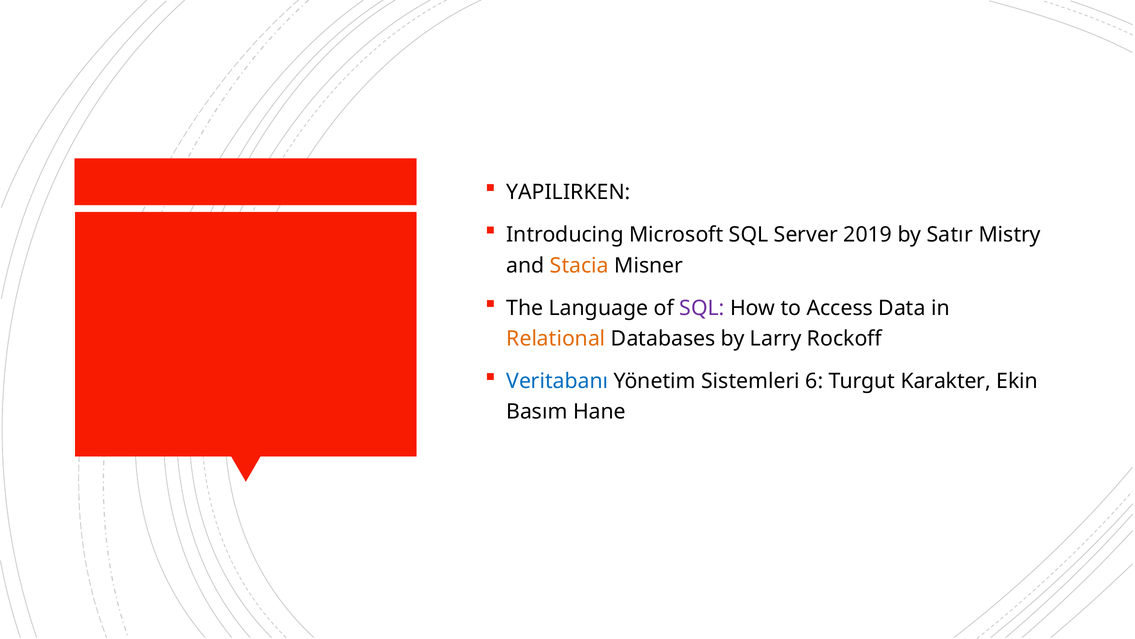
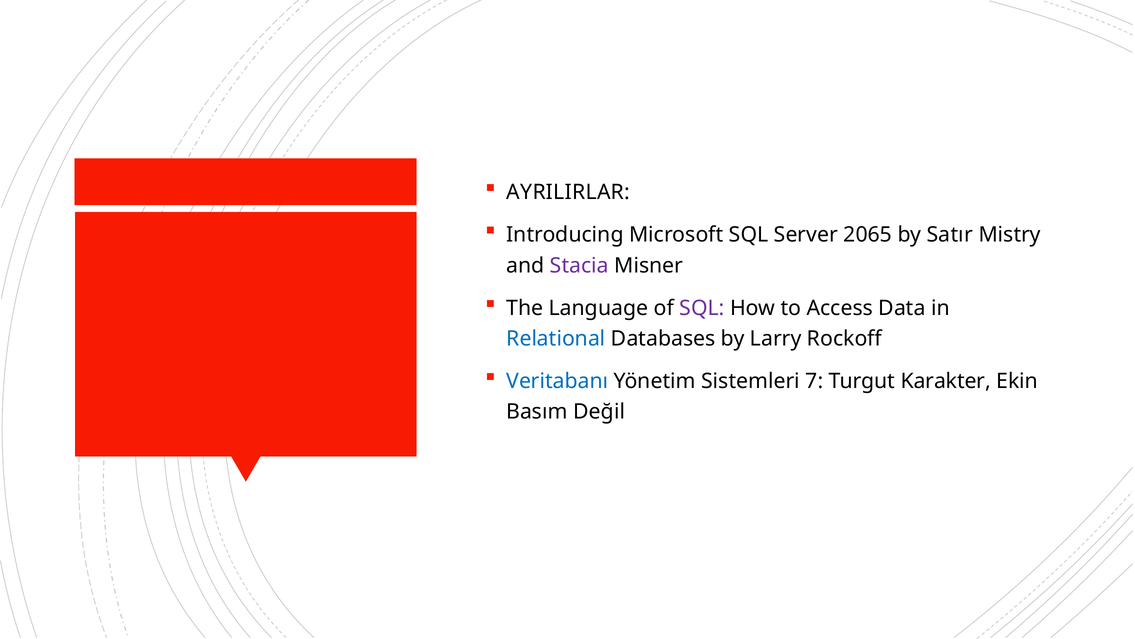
YAPILIRKEN: YAPILIRKEN -> AYRILIRLAR
2019: 2019 -> 2065
Stacia colour: orange -> purple
Relational colour: orange -> blue
6: 6 -> 7
Hane: Hane -> Değil
